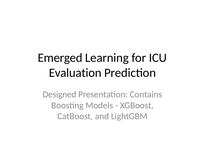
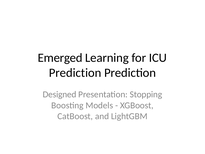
Evaluation at (75, 73): Evaluation -> Prediction
Contains: Contains -> Stopping
